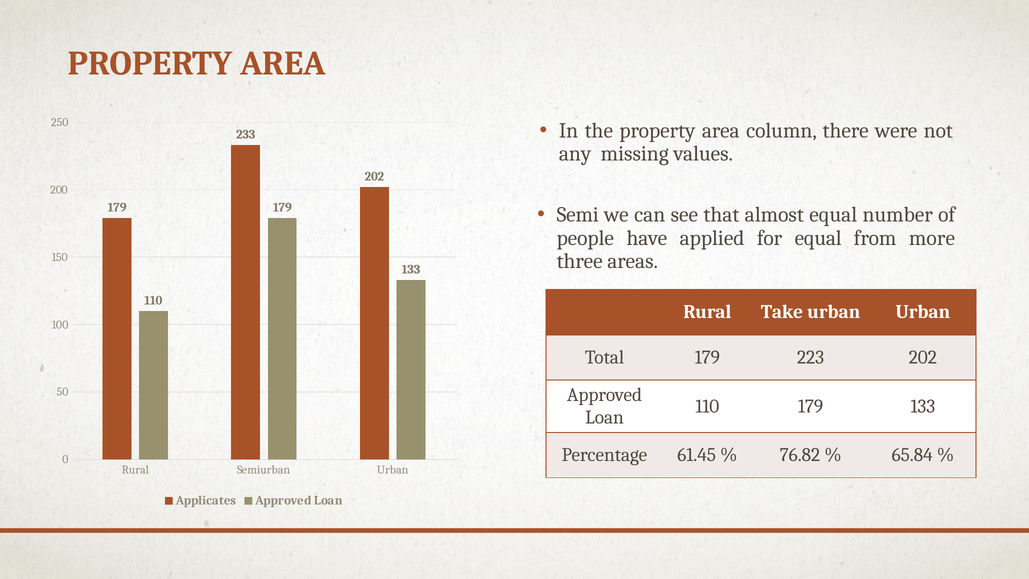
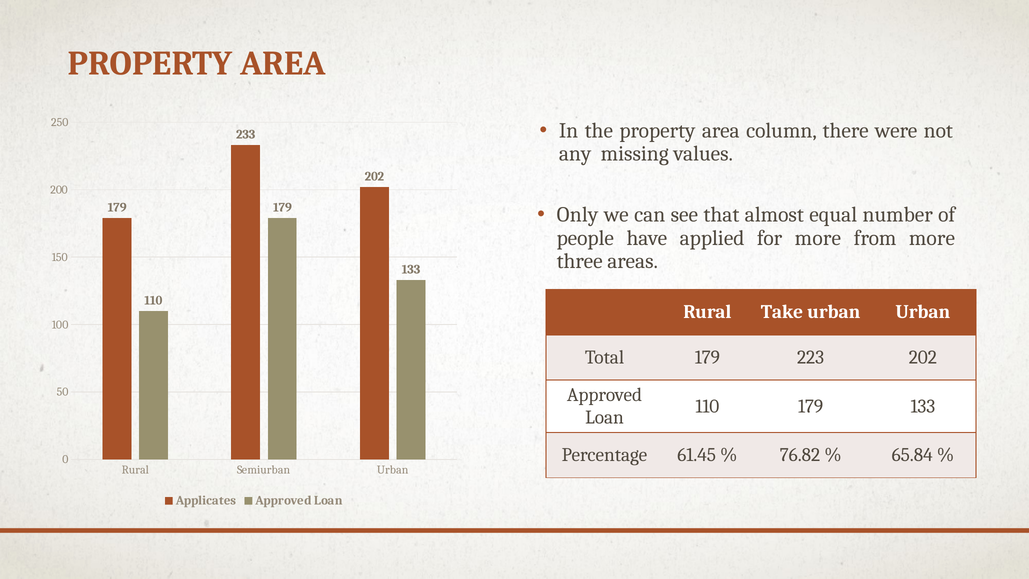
Semi: Semi -> Only
for equal: equal -> more
